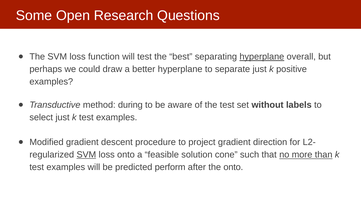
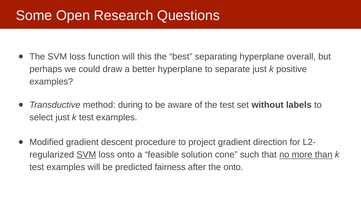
will test: test -> this
hyperplane at (262, 57) underline: present -> none
perform: perform -> fairness
